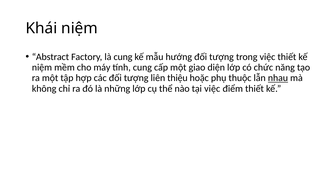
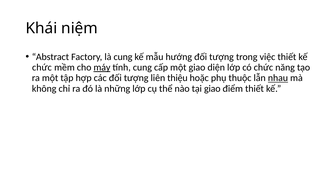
niệm at (42, 67): niệm -> chức
máy underline: none -> present
tại việc: việc -> giao
